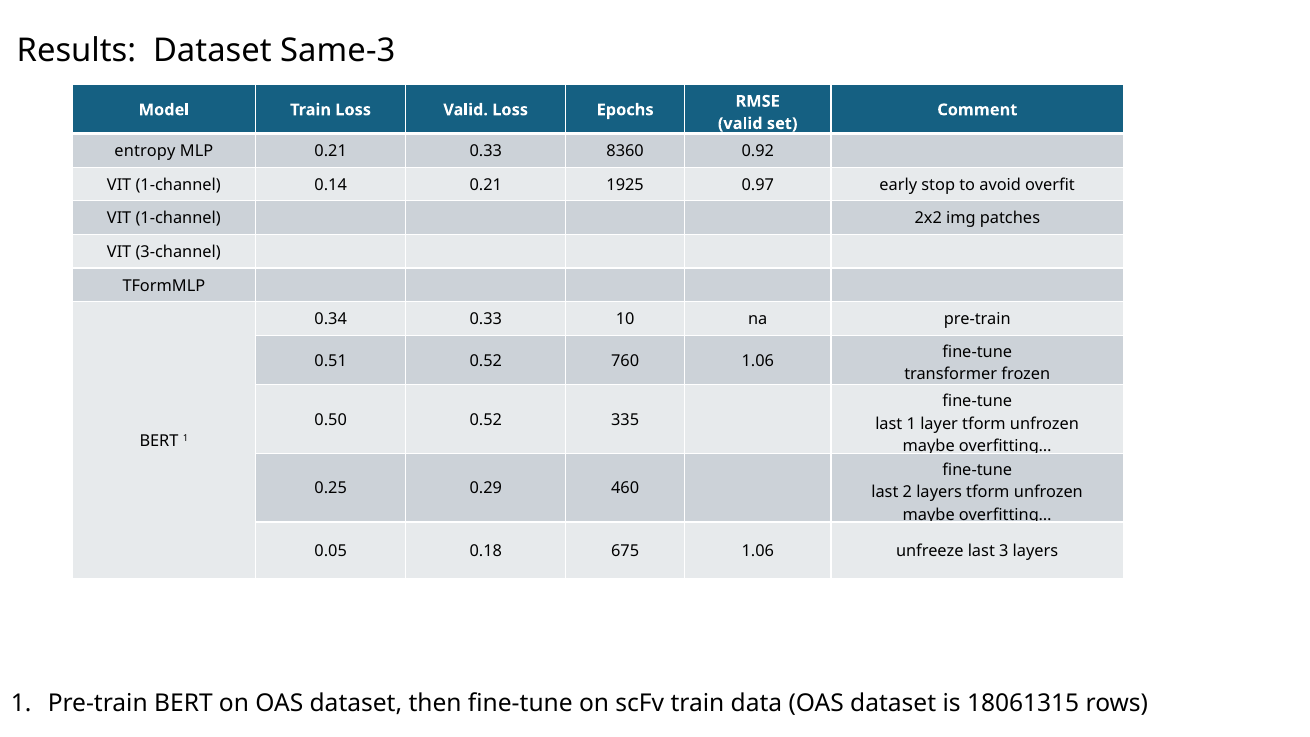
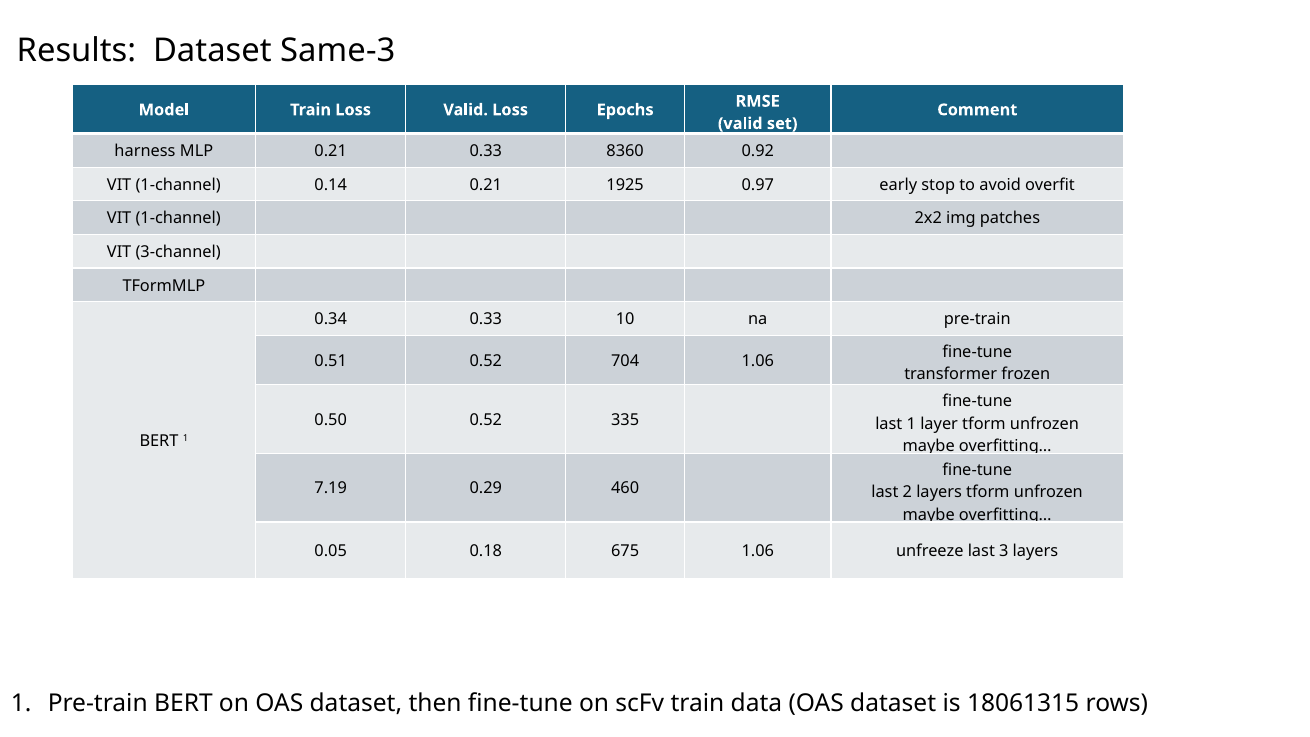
entropy: entropy -> harness
760: 760 -> 704
0.25: 0.25 -> 7.19
